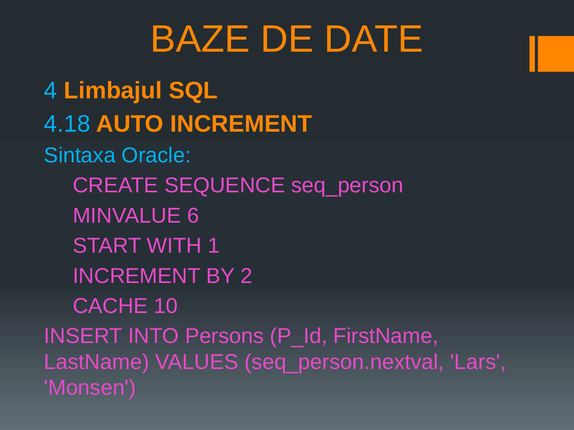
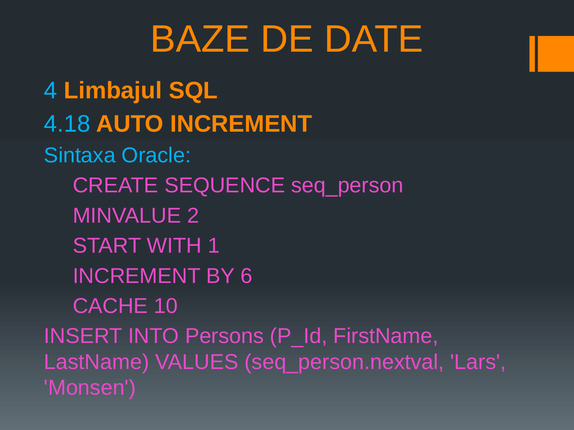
6: 6 -> 2
2: 2 -> 6
